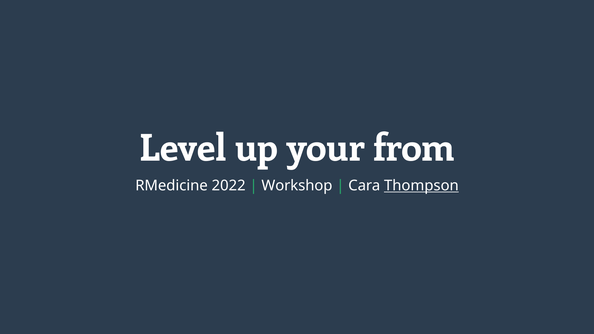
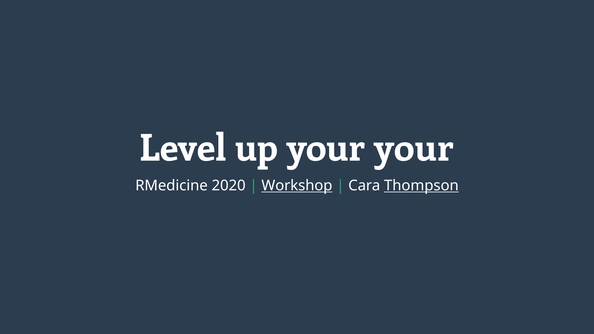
your from: from -> your
2022: 2022 -> 2020
Workshop underline: none -> present
